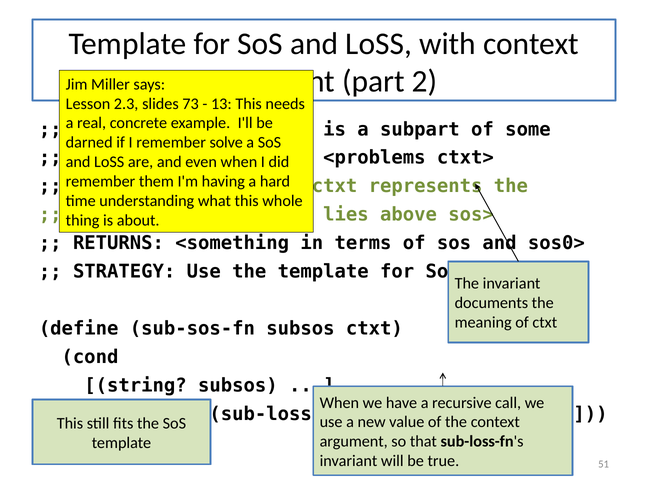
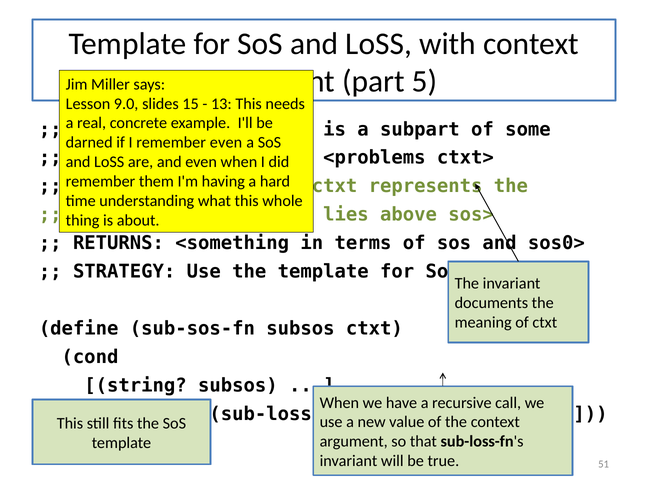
2: 2 -> 5
2.3: 2.3 -> 9.0
73: 73 -> 15
remember solve: solve -> even
